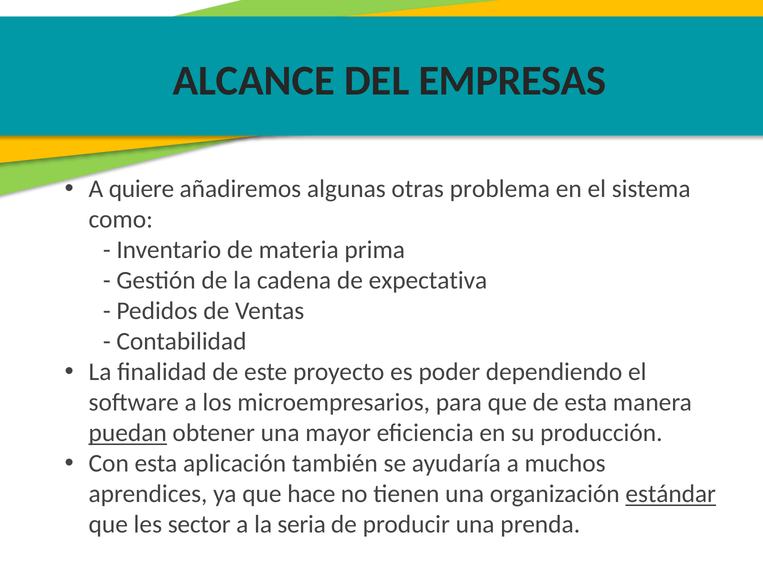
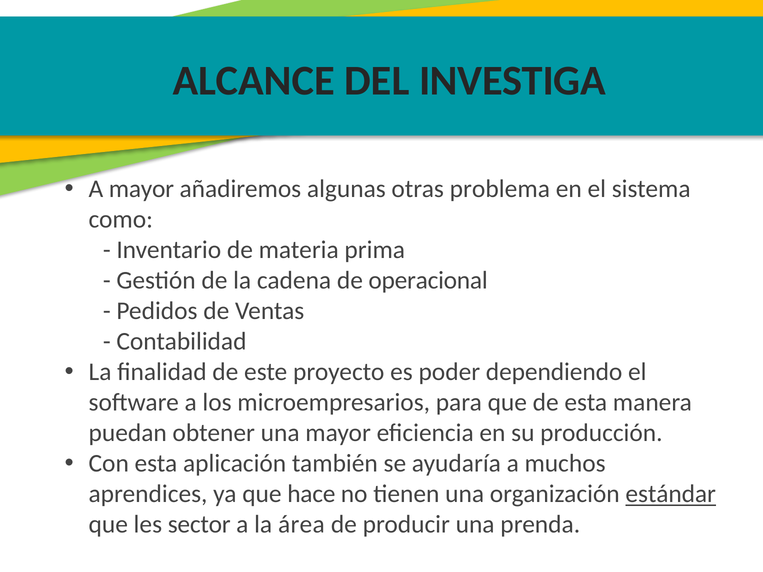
EMPRESAS: EMPRESAS -> INVESTIGA
A quiere: quiere -> mayor
expectativa: expectativa -> operacional
puedan underline: present -> none
seria: seria -> área
